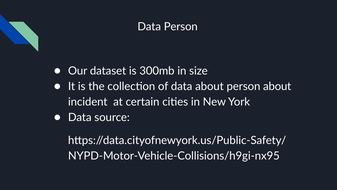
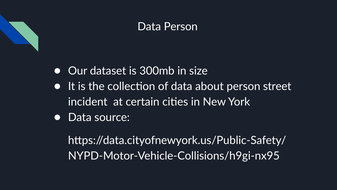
person about: about -> street
